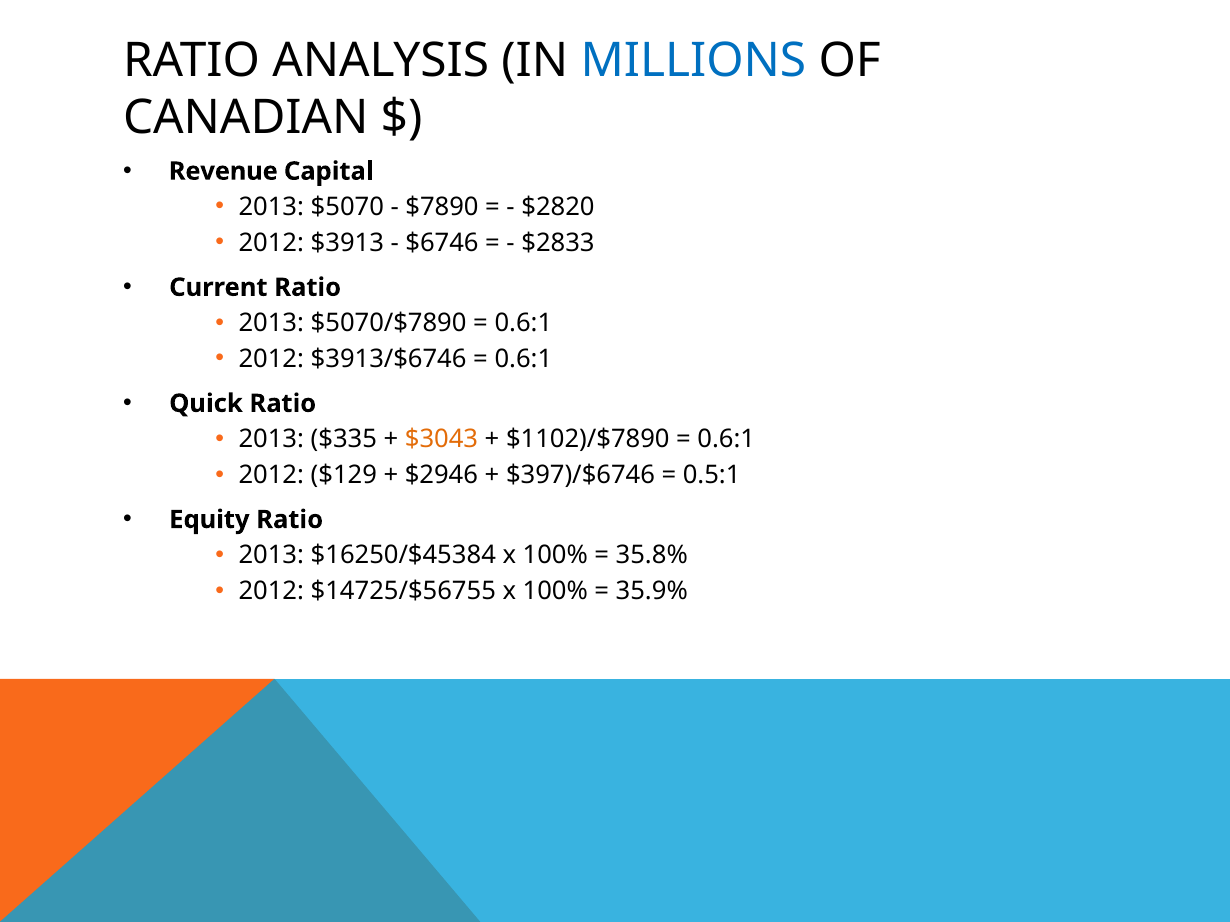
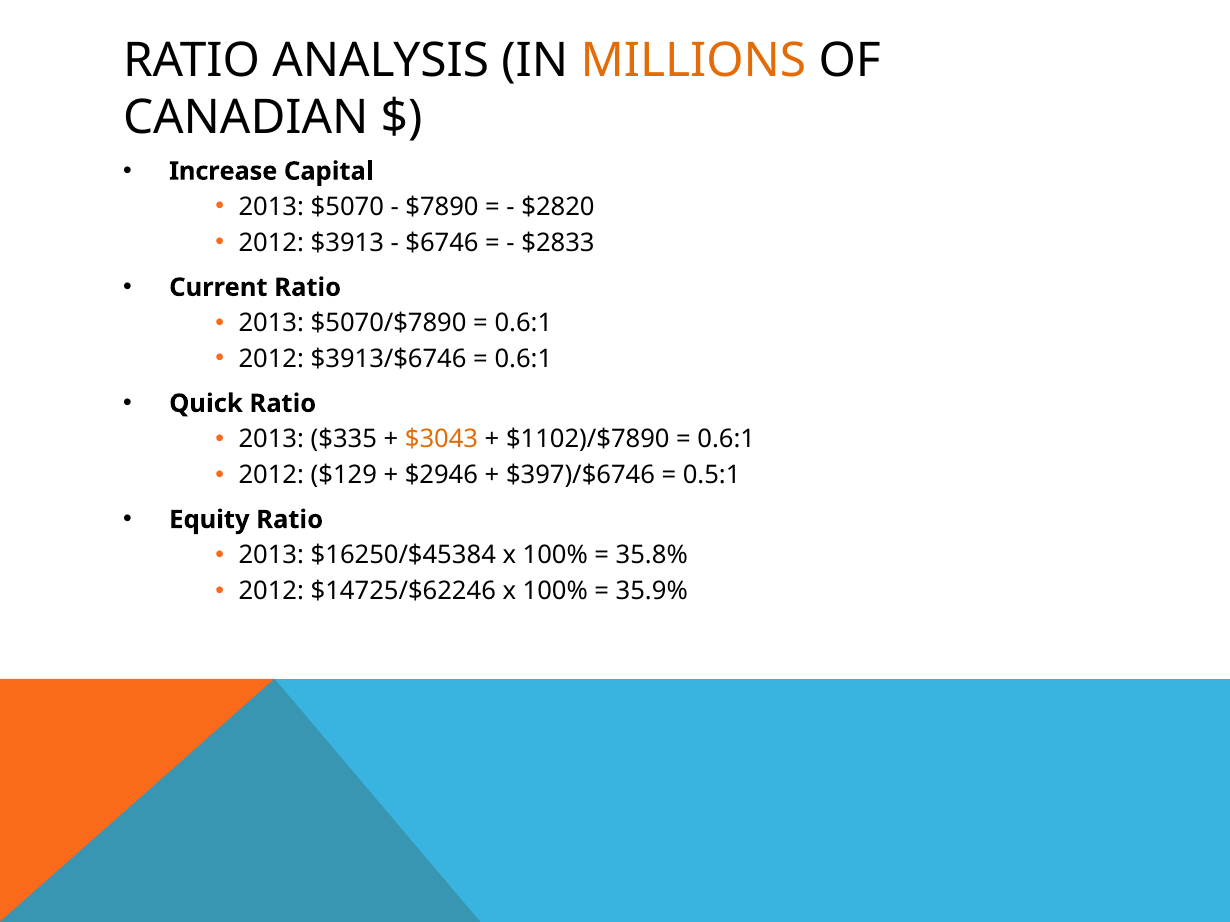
MILLIONS colour: blue -> orange
Revenue: Revenue -> Increase
$14725/$56755: $14725/$56755 -> $14725/$62246
